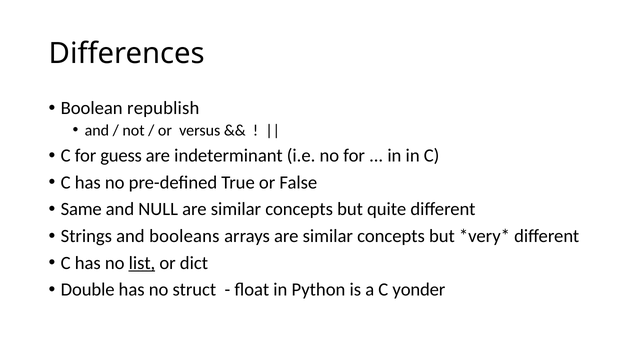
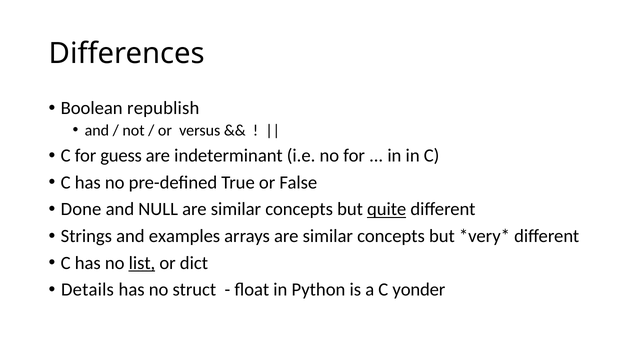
Same: Same -> Done
quite underline: none -> present
booleans: booleans -> examples
Double: Double -> Details
